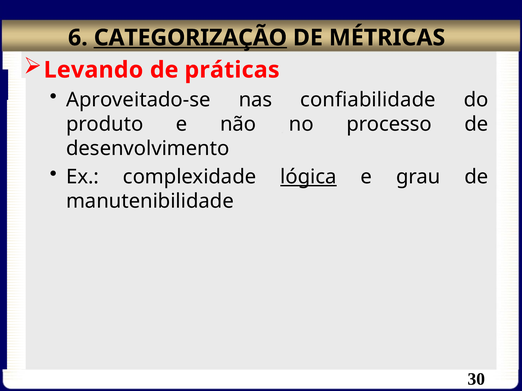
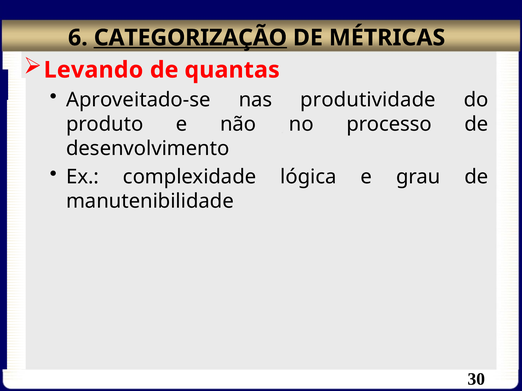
práticas: práticas -> quantas
confiabilidade: confiabilidade -> produtividade
lógica underline: present -> none
